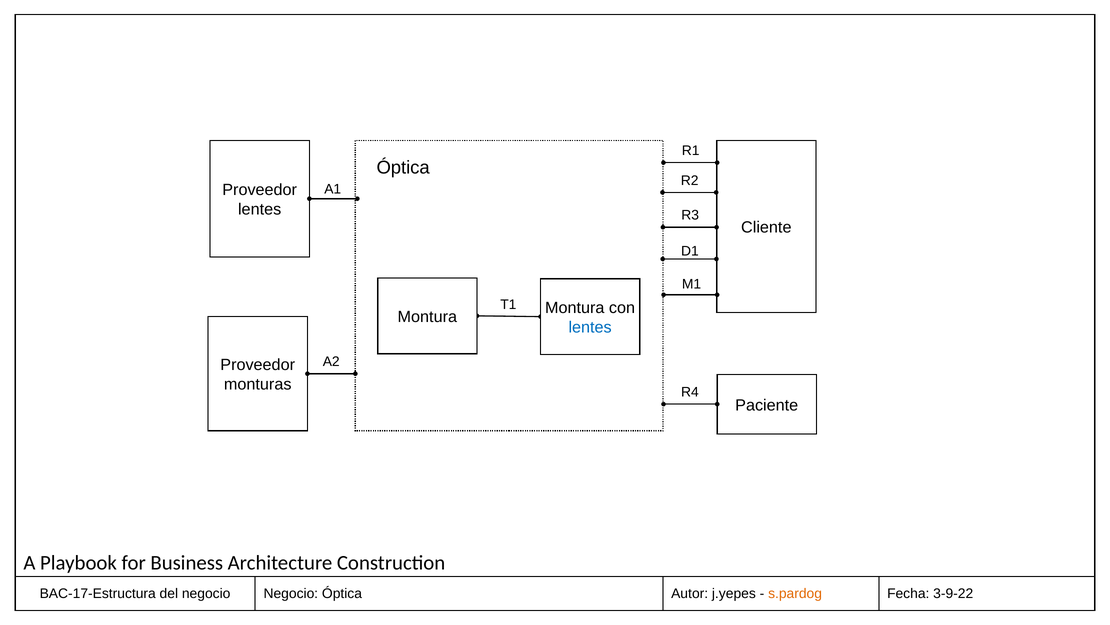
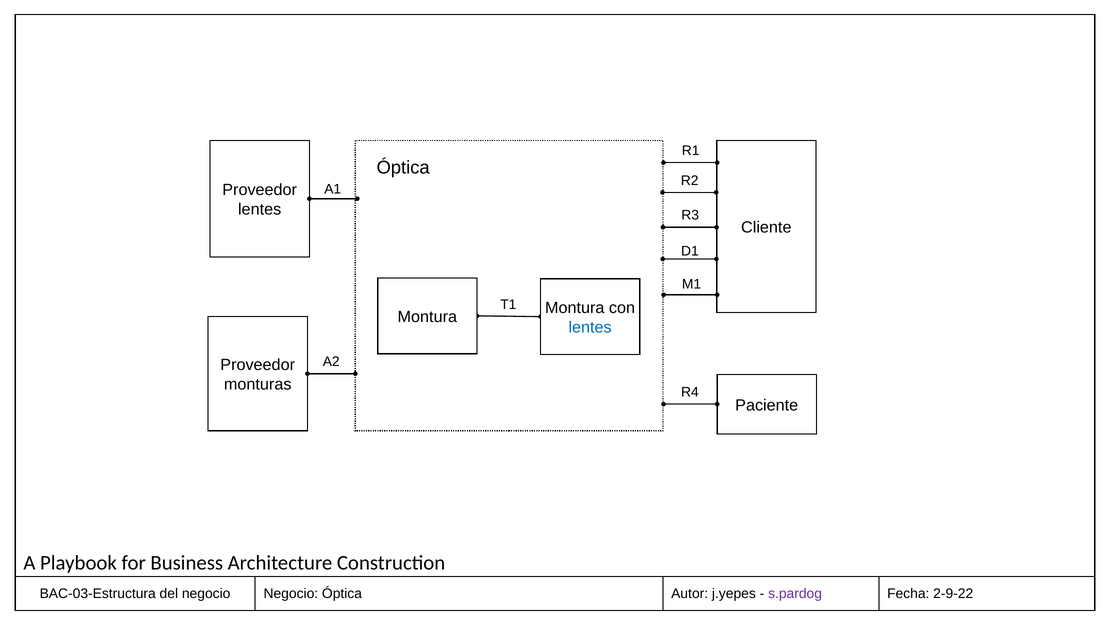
BAC-17-Estructura: BAC-17-Estructura -> BAC-03-Estructura
s.pardog colour: orange -> purple
3-9-22: 3-9-22 -> 2-9-22
